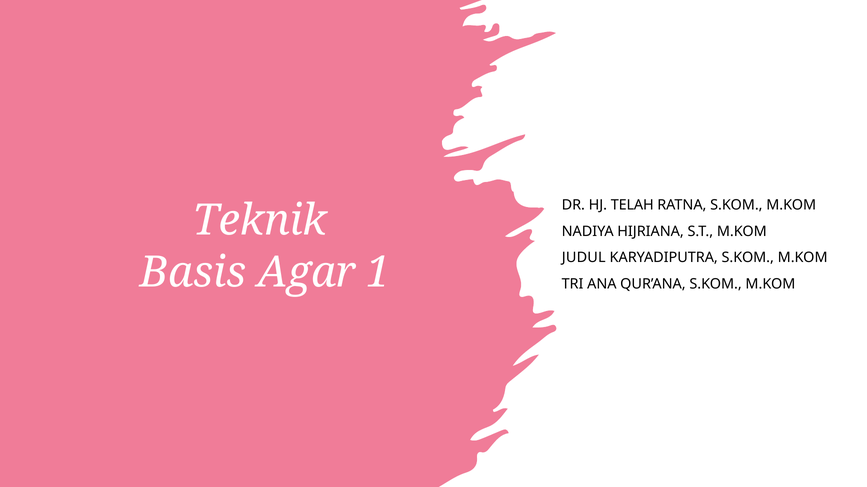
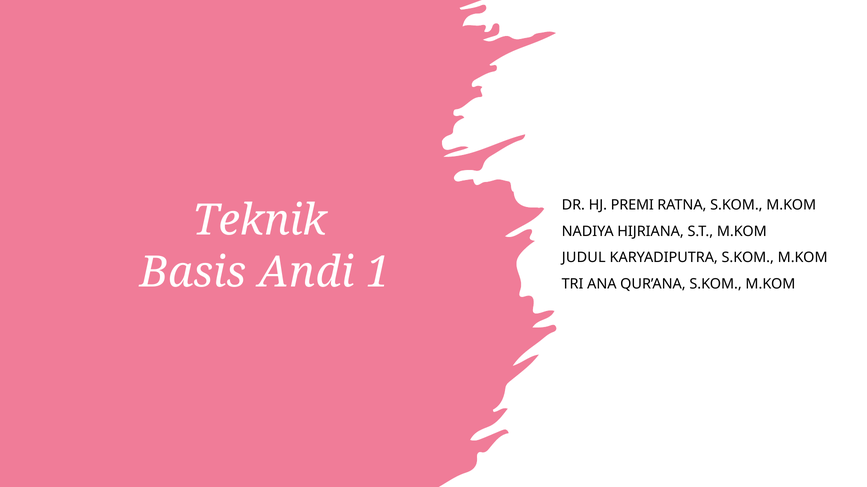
TELAH: TELAH -> PREMI
Agar: Agar -> Andi
